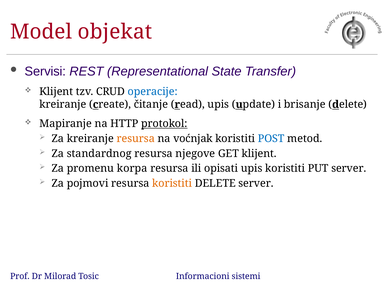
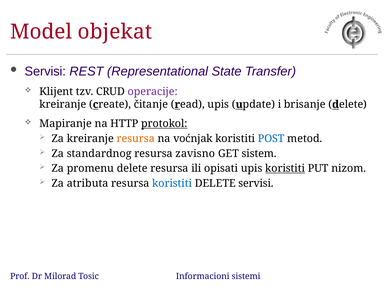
operacije colour: blue -> purple
njegove: njegove -> zavisno
GET klijent: klijent -> sistem
promenu korpa: korpa -> delete
koristiti at (285, 168) underline: none -> present
PUT server: server -> nizom
pojmovi: pojmovi -> atributa
koristiti at (172, 183) colour: orange -> blue
DELETE server: server -> servisi
